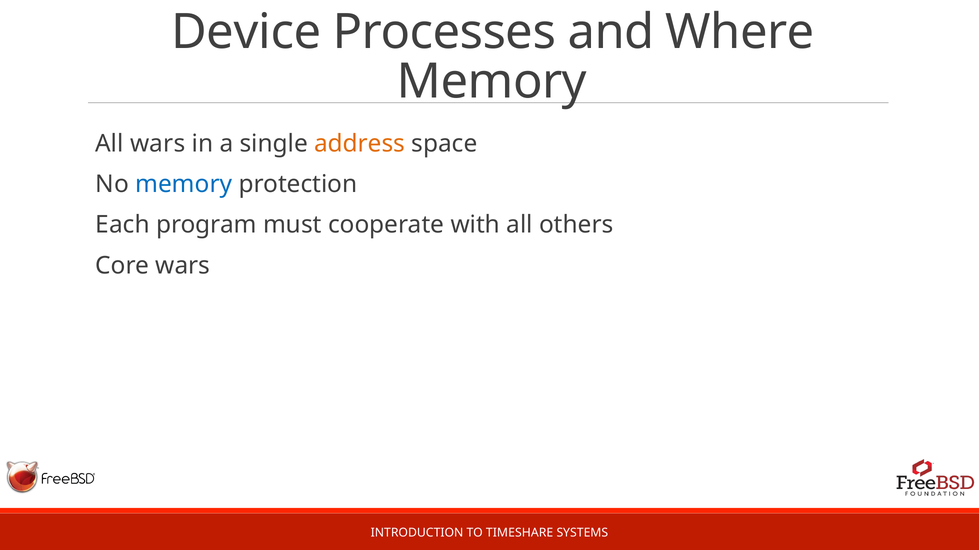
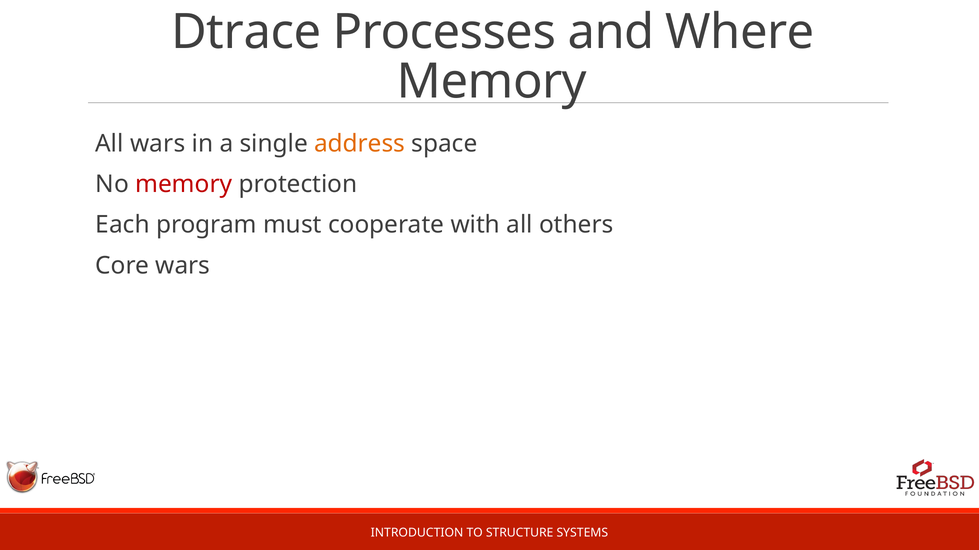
Device: Device -> Dtrace
memory at (184, 184) colour: blue -> red
TIMESHARE: TIMESHARE -> STRUCTURE
